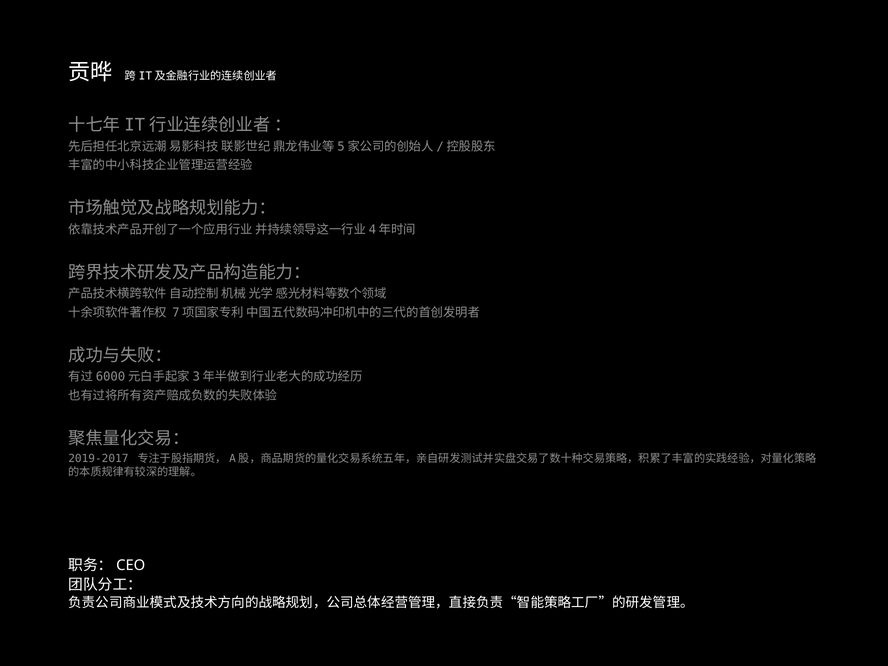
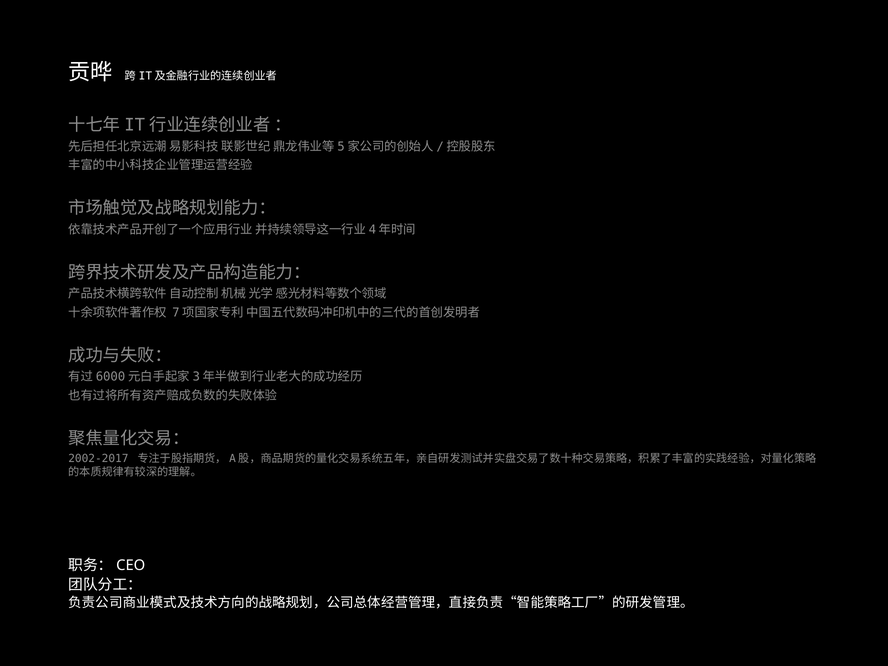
2019-2017: 2019-2017 -> 2002-2017
